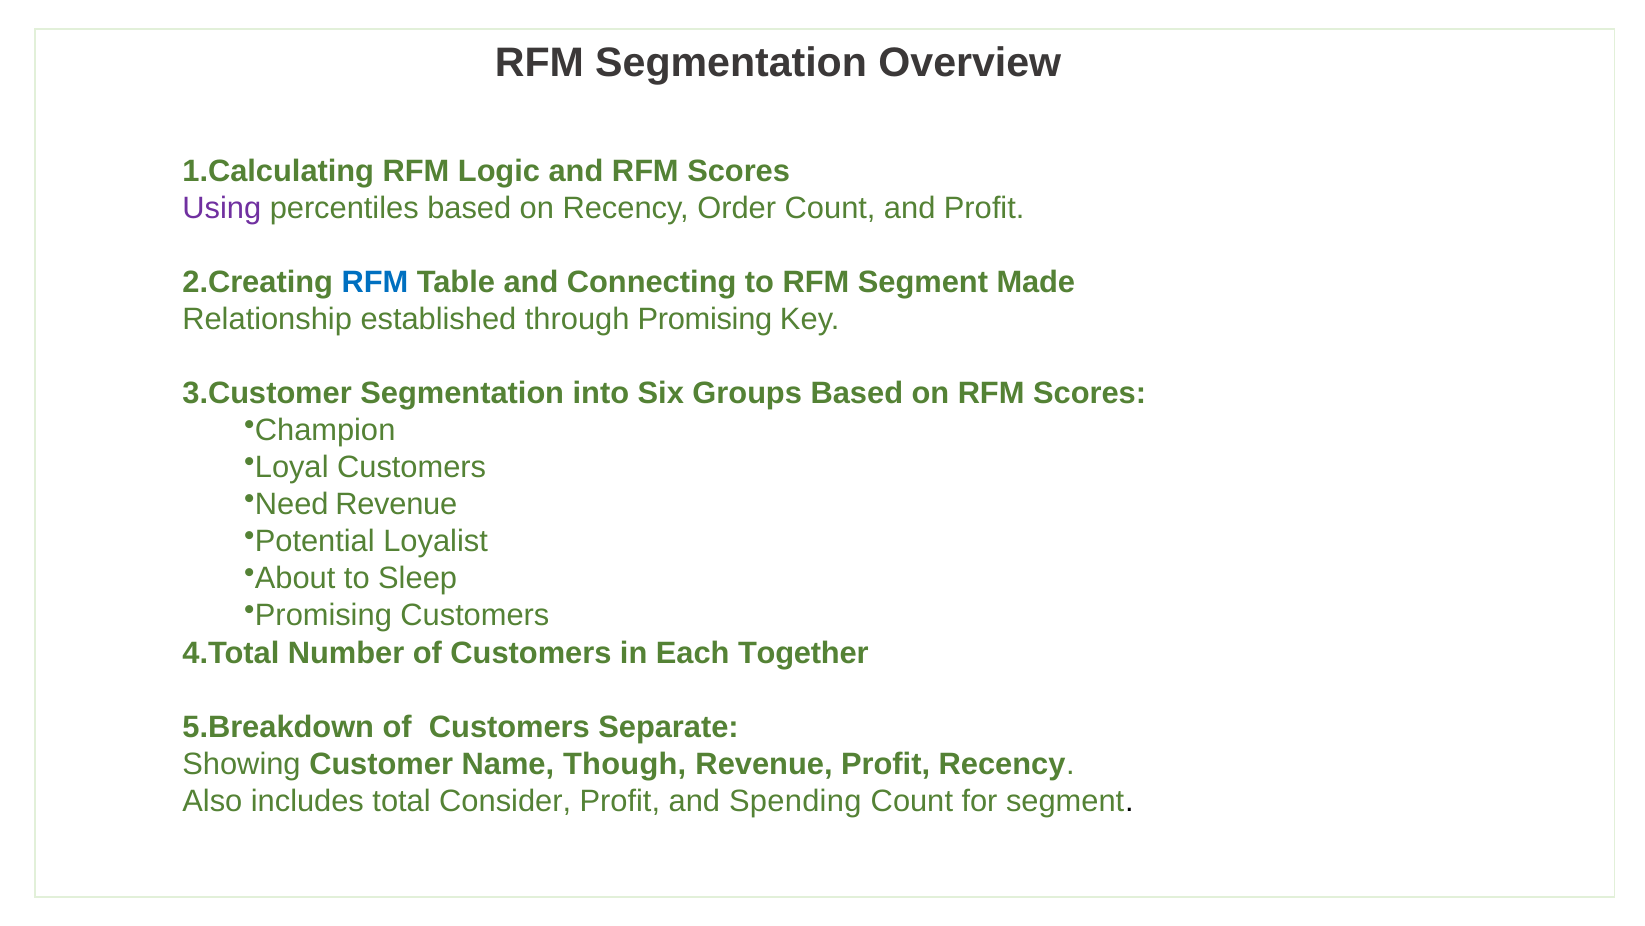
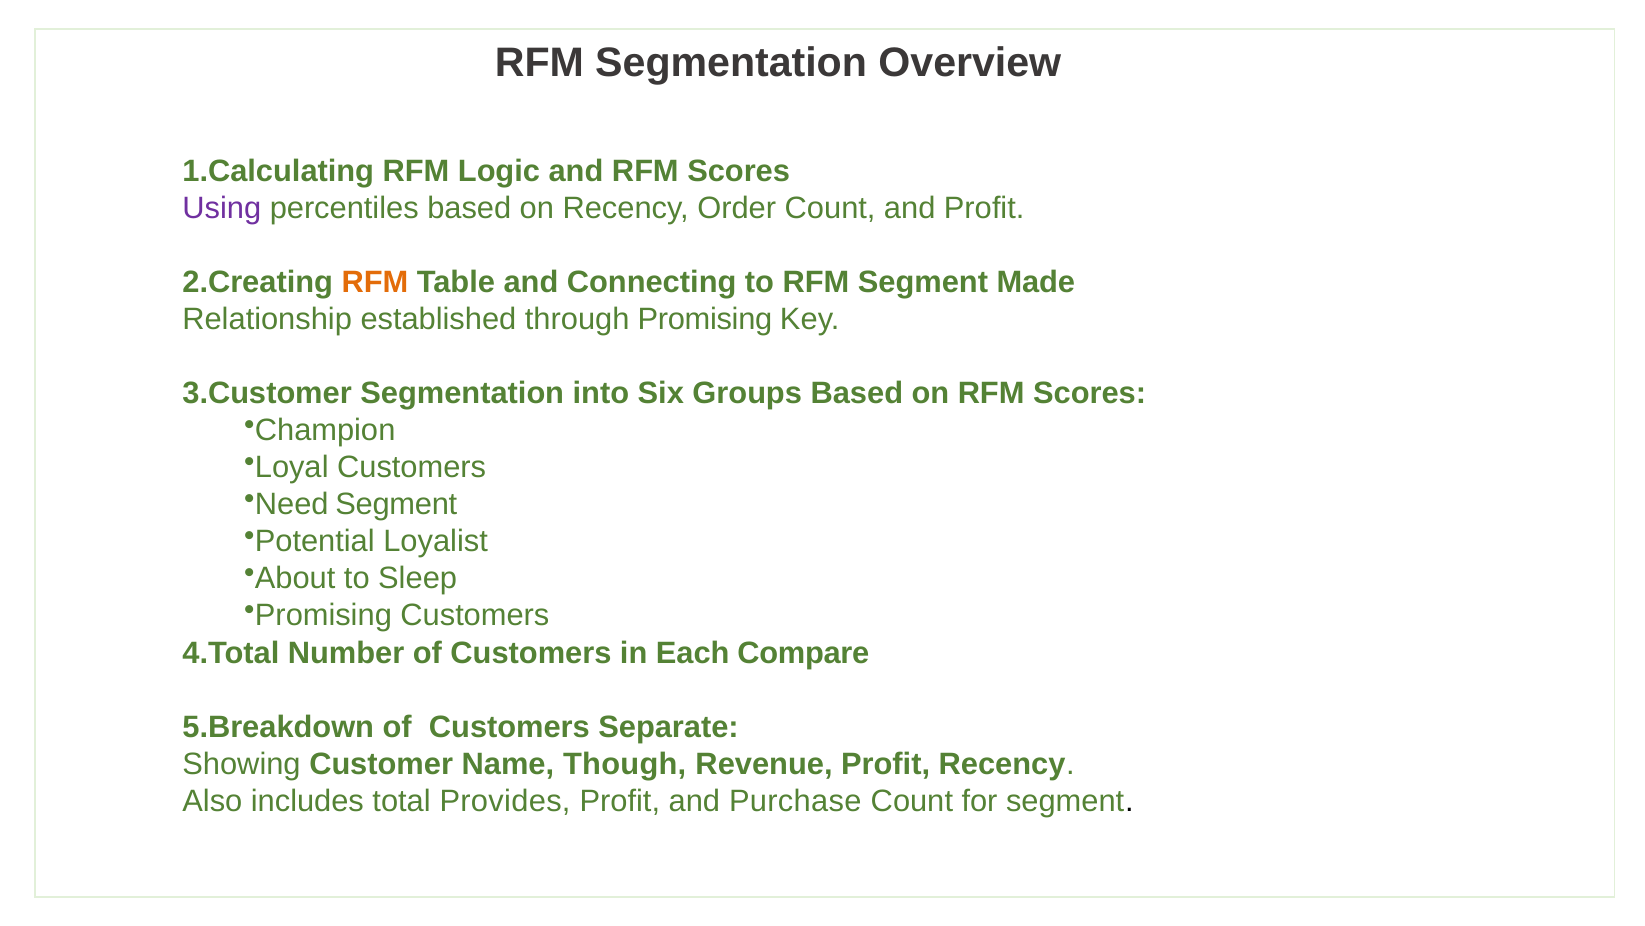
RFM at (375, 282) colour: blue -> orange
Need Revenue: Revenue -> Segment
Together: Together -> Compare
Consider: Consider -> Provides
Spending: Spending -> Purchase
